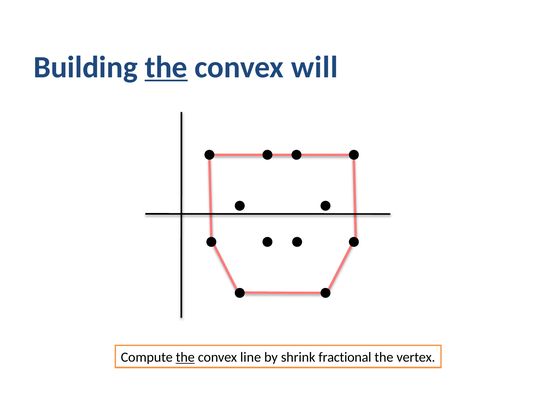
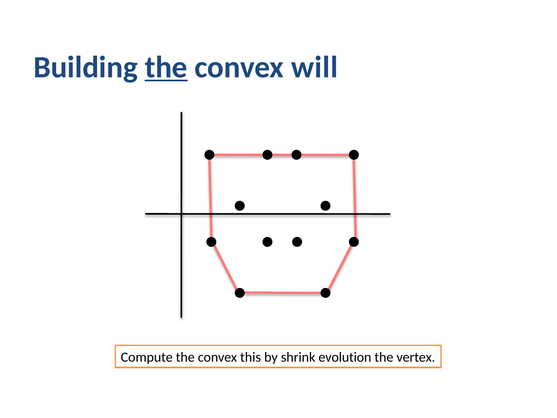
the at (185, 357) underline: present -> none
line: line -> this
fractional: fractional -> evolution
